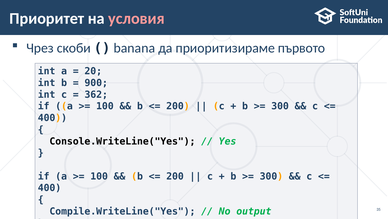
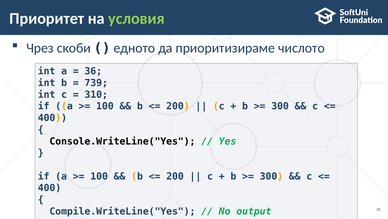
условия colour: pink -> light green
banana: banana -> едното
първото: първото -> числото
20: 20 -> 36
900: 900 -> 739
362: 362 -> 310
